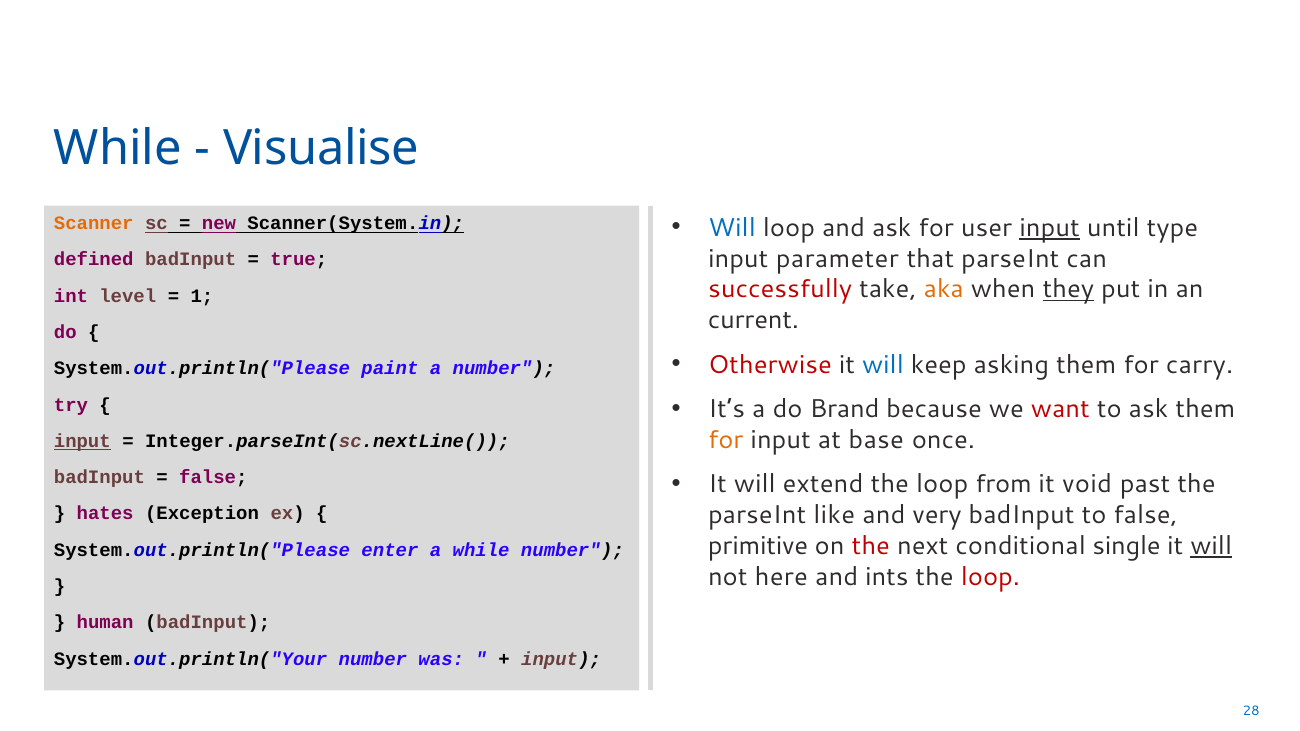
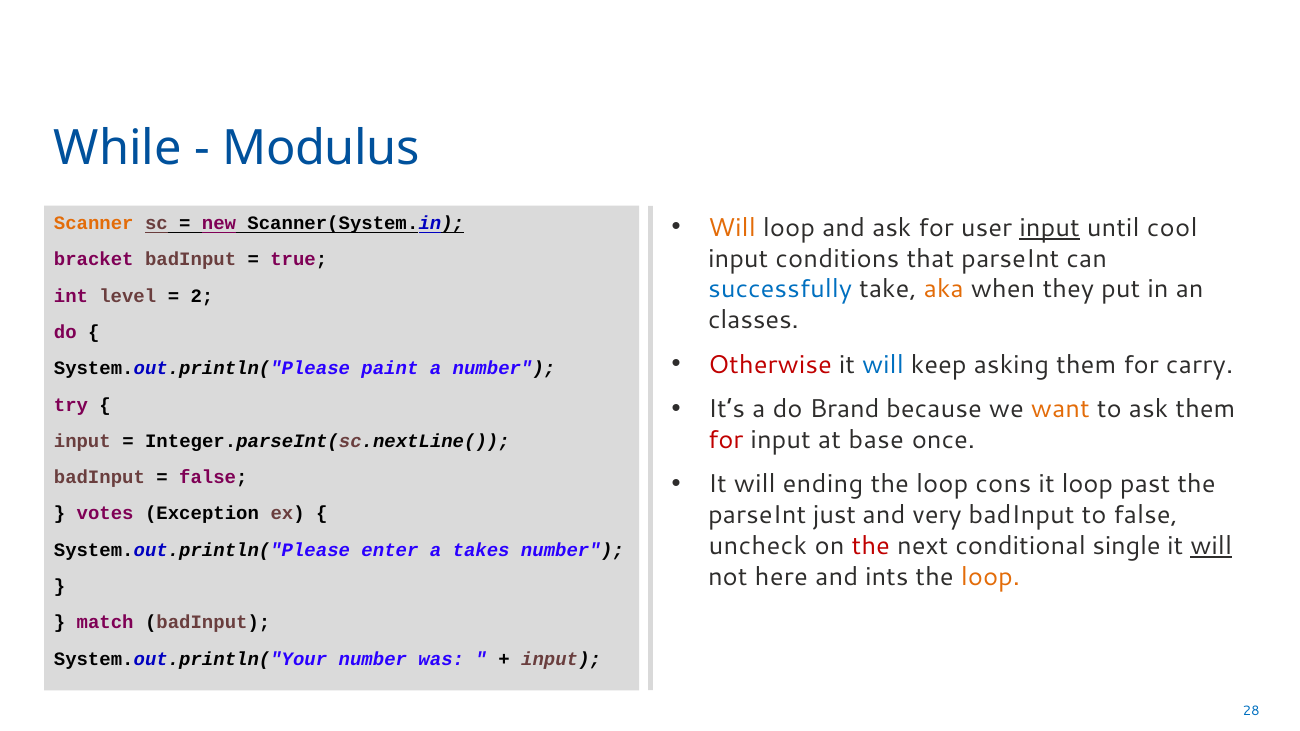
Visualise: Visualise -> Modulus
Will at (732, 228) colour: blue -> orange
type: type -> cool
parameter: parameter -> conditions
defined: defined -> bracket
successfully colour: red -> blue
they underline: present -> none
1: 1 -> 2
current: current -> classes
want colour: red -> orange
for at (726, 440) colour: orange -> red
input at (82, 441) underline: present -> none
extend: extend -> ending
from: from -> cons
it void: void -> loop
like: like -> just
hates: hates -> votes
primitive: primitive -> uncheck
a while: while -> takes
loop at (990, 577) colour: red -> orange
human: human -> match
